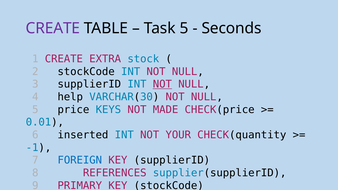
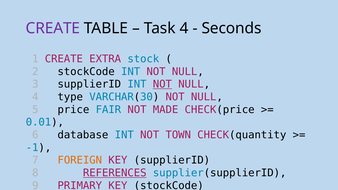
Task 5: 5 -> 4
help: help -> type
KEYS: KEYS -> FAIR
inserted: inserted -> database
YOUR: YOUR -> TOWN
FOREIGN colour: blue -> orange
REFERENCES underline: none -> present
